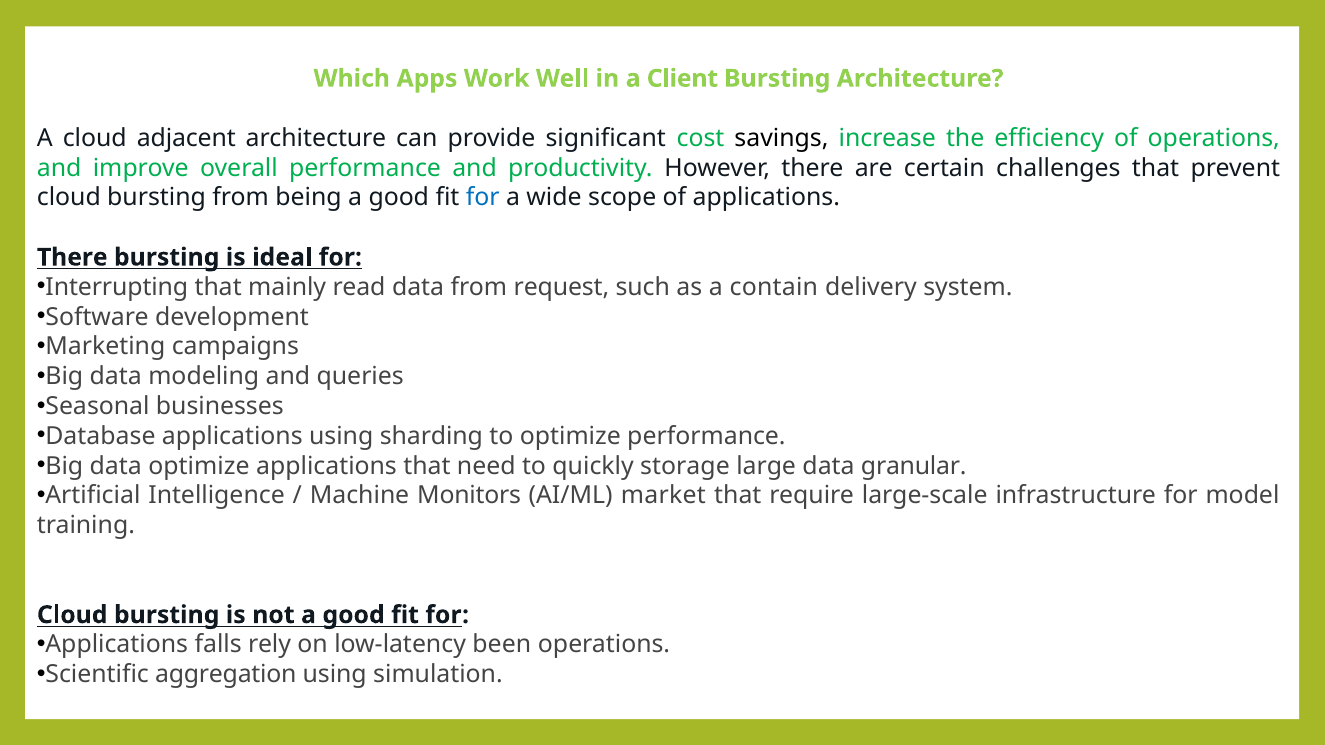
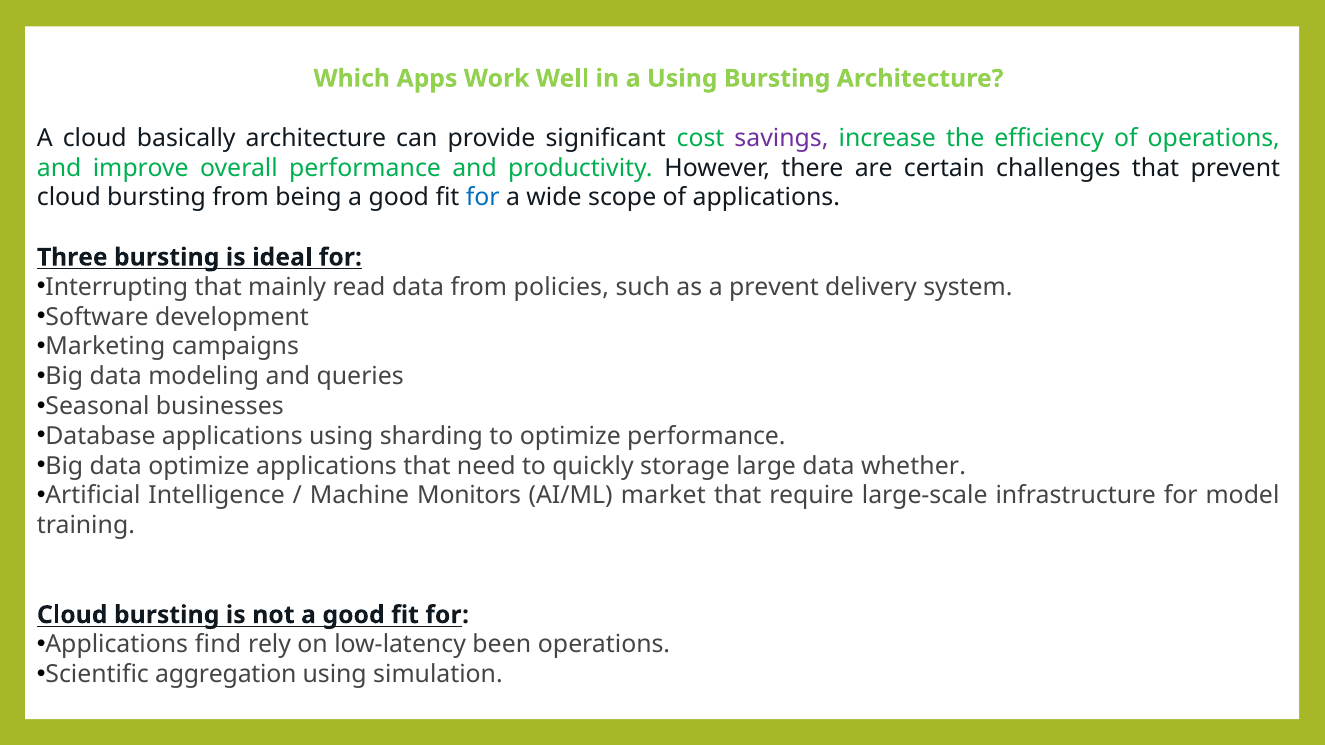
a Client: Client -> Using
adjacent: adjacent -> basically
savings colour: black -> purple
There at (72, 257): There -> Three
request: request -> policies
a contain: contain -> prevent
granular: granular -> whether
falls: falls -> find
